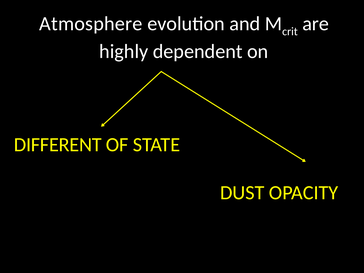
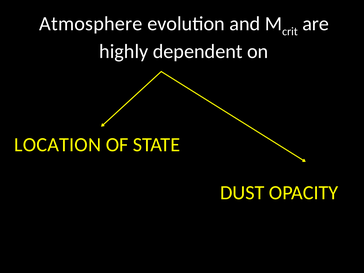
DIFFERENT: DIFFERENT -> LOCATION
